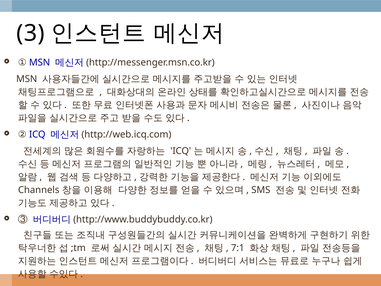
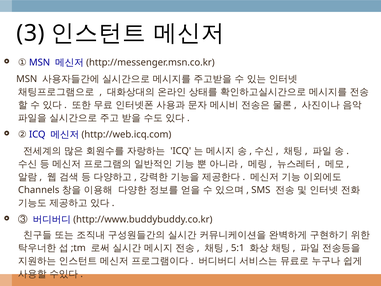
7:1: 7:1 -> 5:1
